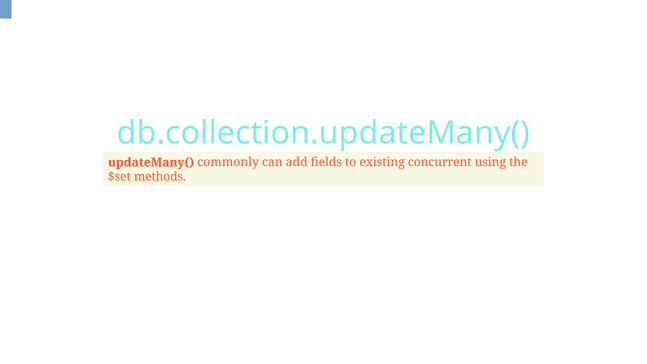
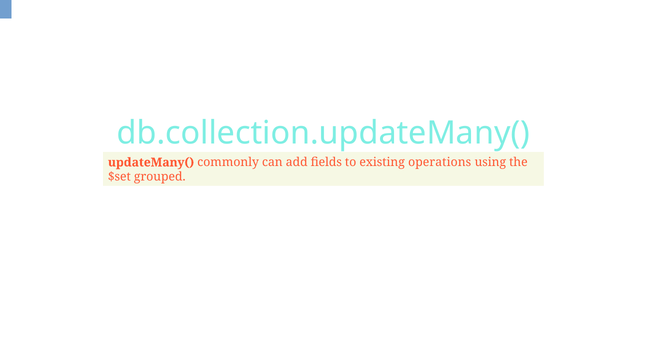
concurrent: concurrent -> operations
methods: methods -> grouped
